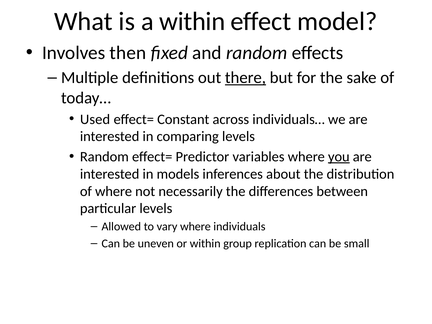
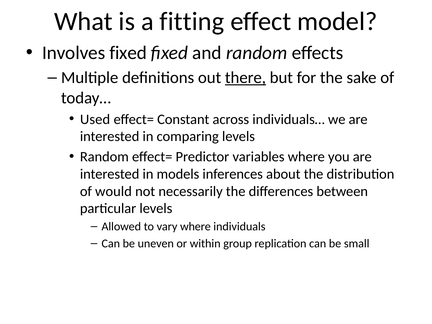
a within: within -> fitting
Involves then: then -> fixed
you underline: present -> none
of where: where -> would
